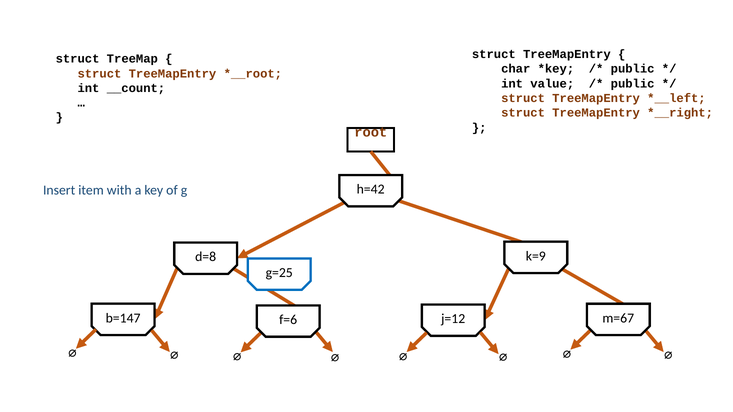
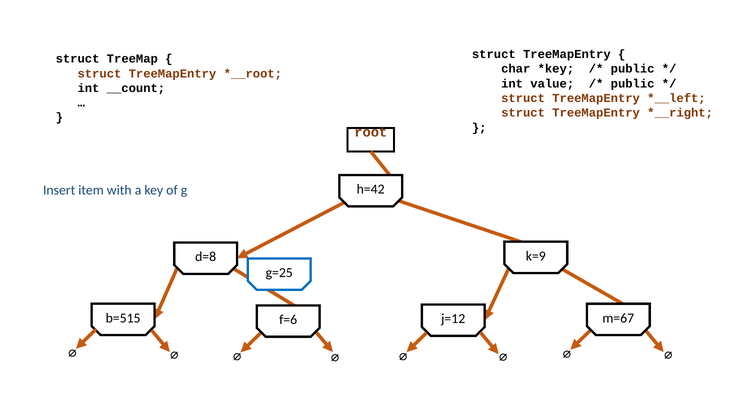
b=147: b=147 -> b=515
